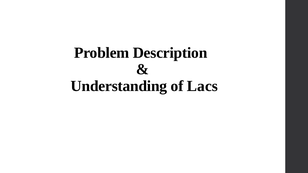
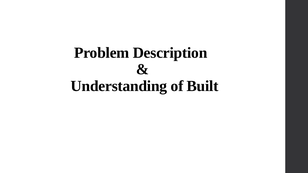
Lacs: Lacs -> Built
